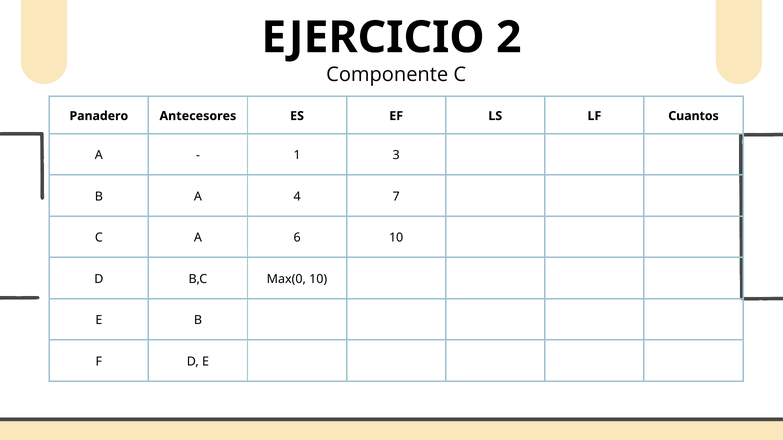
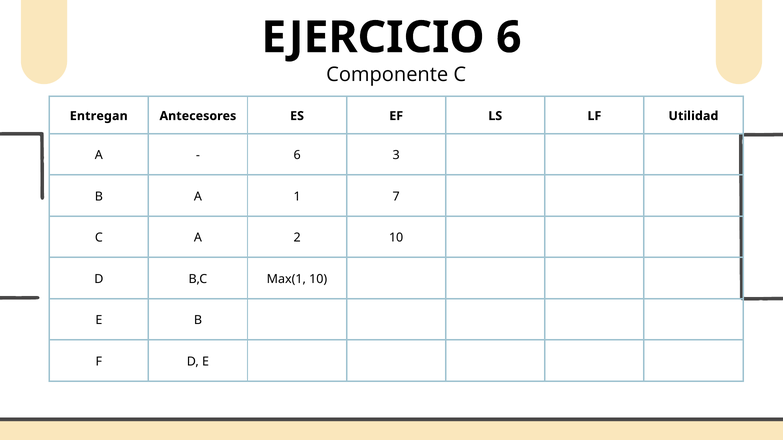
2 at (509, 38): 2 -> 6
Panadero: Panadero -> Entregan
Cuantos: Cuantos -> Utilidad
1 at (297, 155): 1 -> 6
4: 4 -> 1
6: 6 -> 2
Max(0: Max(0 -> Max(1
